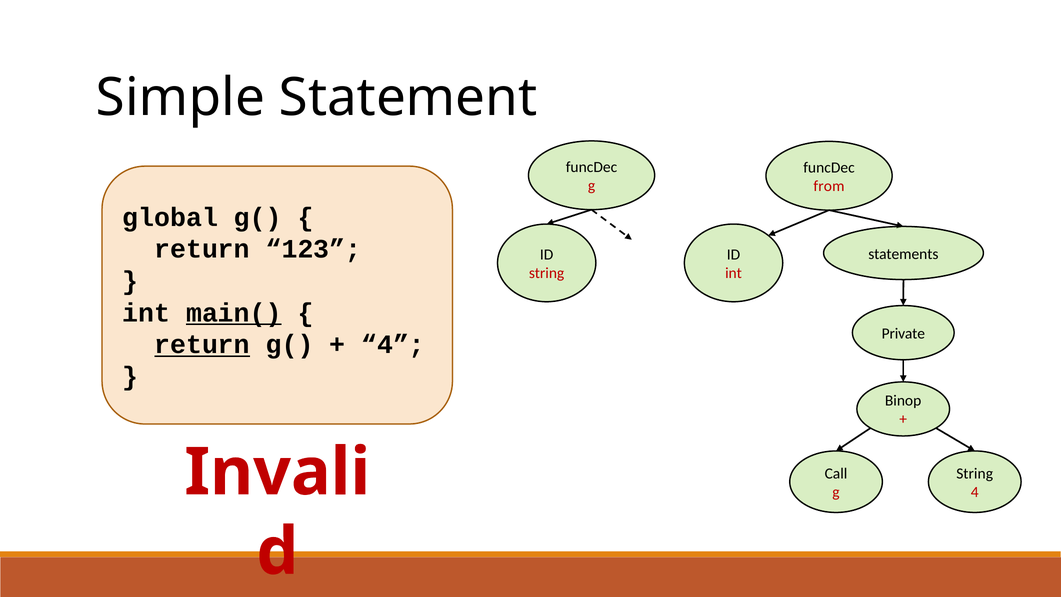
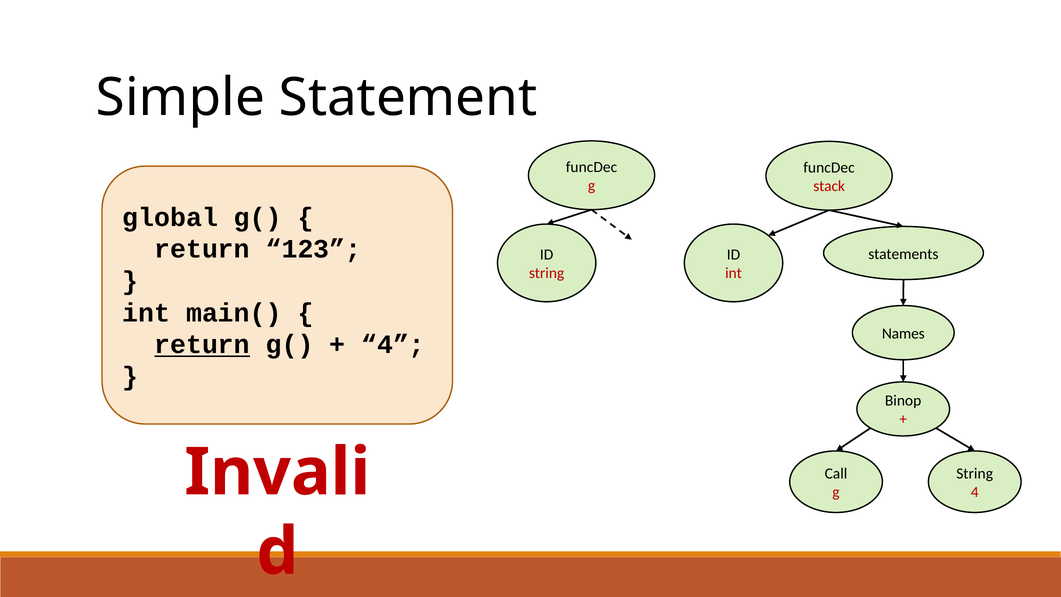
from: from -> stack
main( underline: present -> none
Private: Private -> Names
